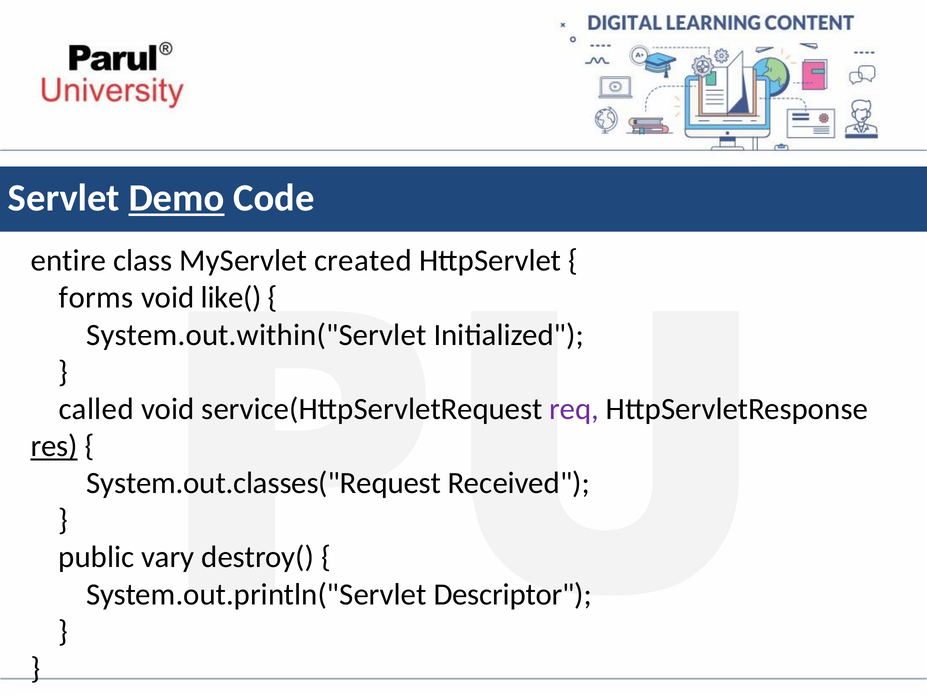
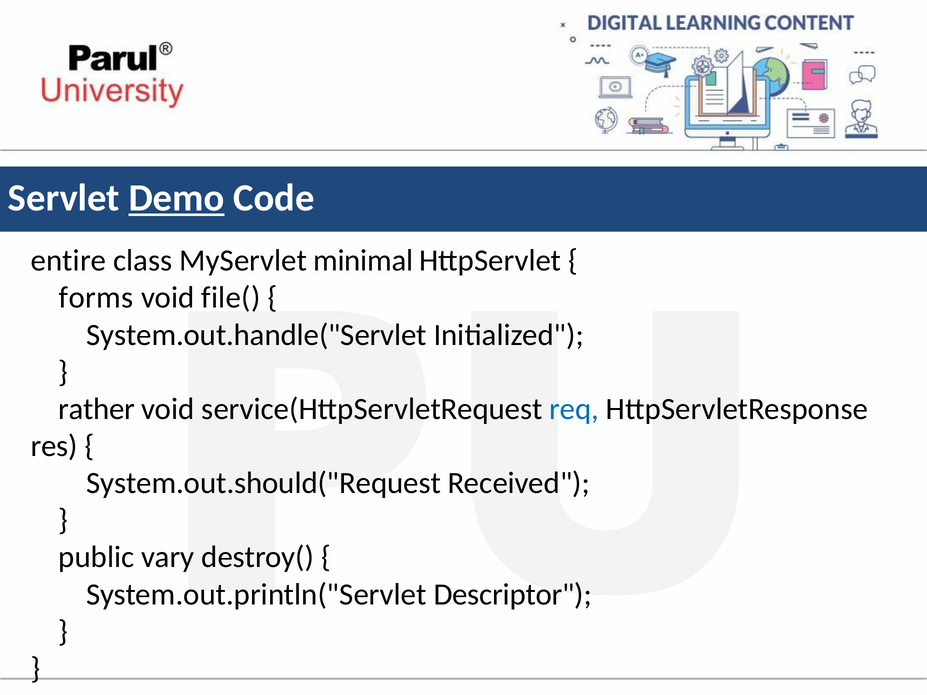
created: created -> minimal
like(: like( -> file(
System.out.within("Servlet: System.out.within("Servlet -> System.out.handle("Servlet
called: called -> rather
req colour: purple -> blue
res underline: present -> none
System.out.classes("Request: System.out.classes("Request -> System.out.should("Request
